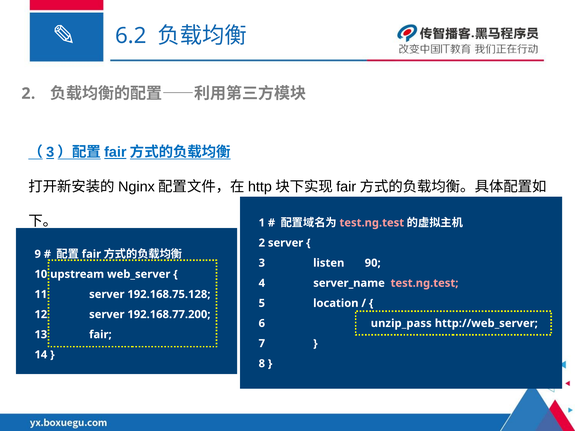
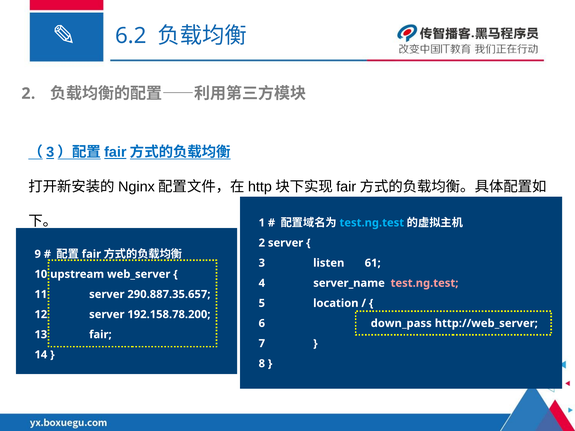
test.ng.test at (372, 223) colour: pink -> light blue
90: 90 -> 61
192.168.75.128: 192.168.75.128 -> 290.887.35.657
192.168.77.200: 192.168.77.200 -> 192.158.78.200
unzip_pass: unzip_pass -> down_pass
